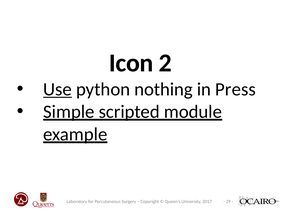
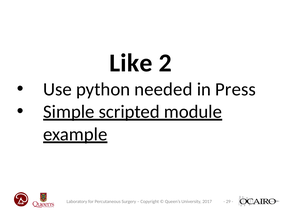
Icon: Icon -> Like
Use underline: present -> none
nothing: nothing -> needed
